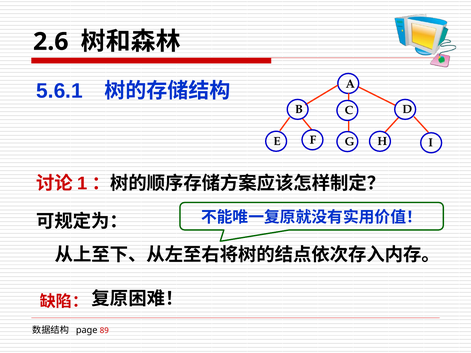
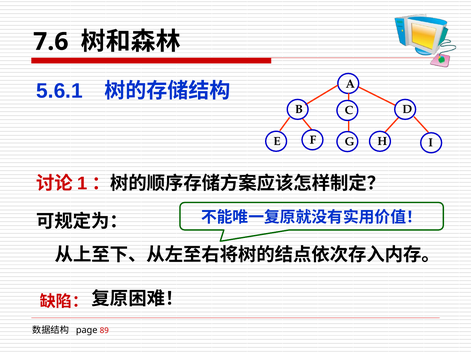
2.6: 2.6 -> 7.6
